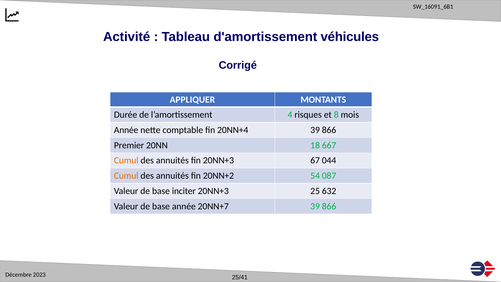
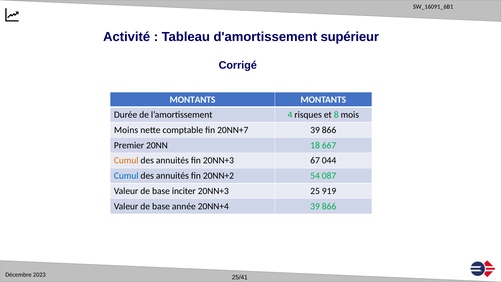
véhicules: véhicules -> supérieur
APPLIQUER at (192, 100): APPLIQUER -> MONTANTS
Année at (126, 130): Année -> Moins
20NN+4: 20NN+4 -> 20NN+7
Cumul at (126, 176) colour: orange -> blue
632: 632 -> 919
20NN+7: 20NN+7 -> 20NN+4
